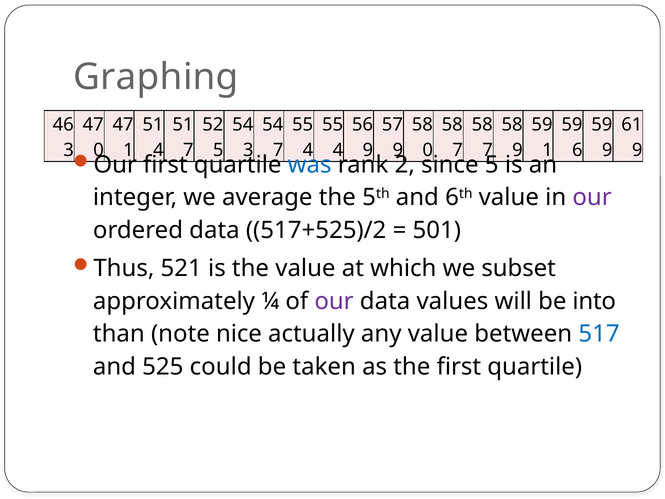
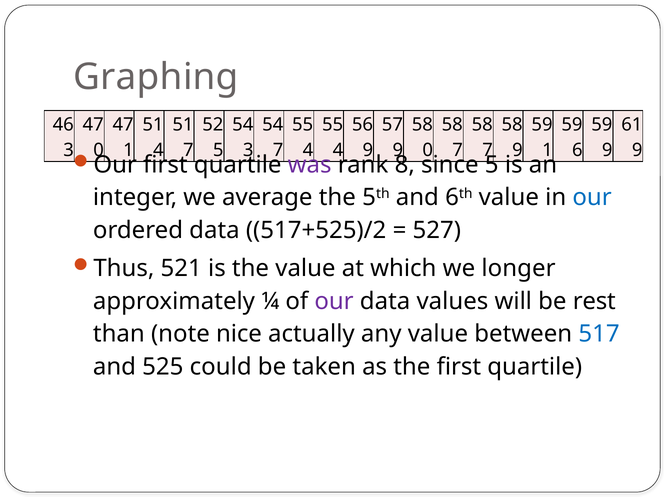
was colour: blue -> purple
2: 2 -> 8
our at (592, 197) colour: purple -> blue
501: 501 -> 527
subset: subset -> longer
into: into -> rest
